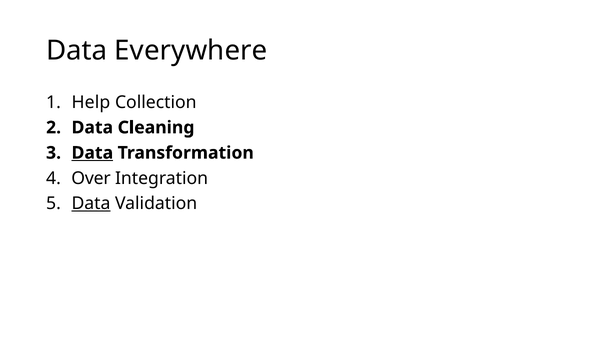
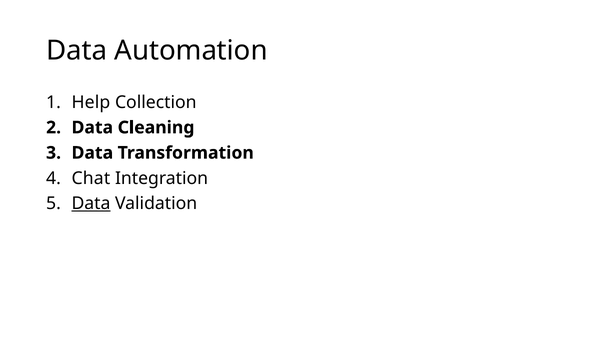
Everywhere: Everywhere -> Automation
Data at (92, 153) underline: present -> none
Over: Over -> Chat
